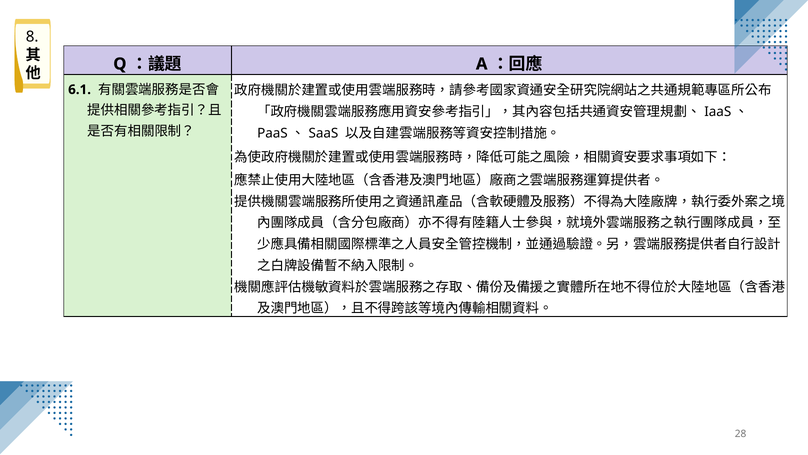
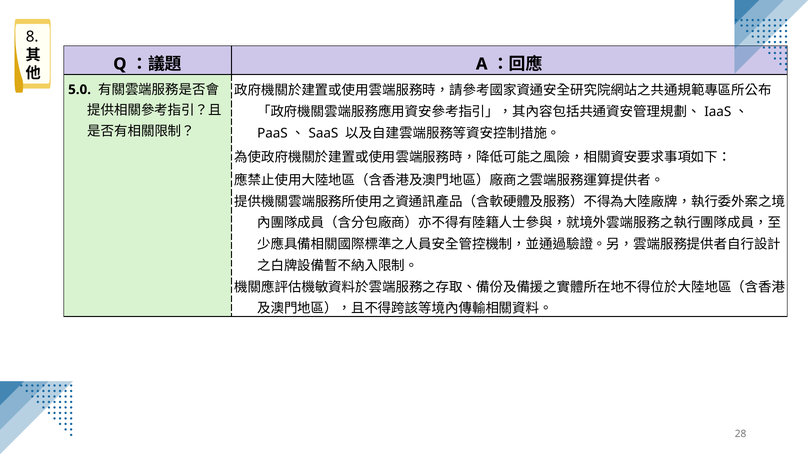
6.1: 6.1 -> 5.0
